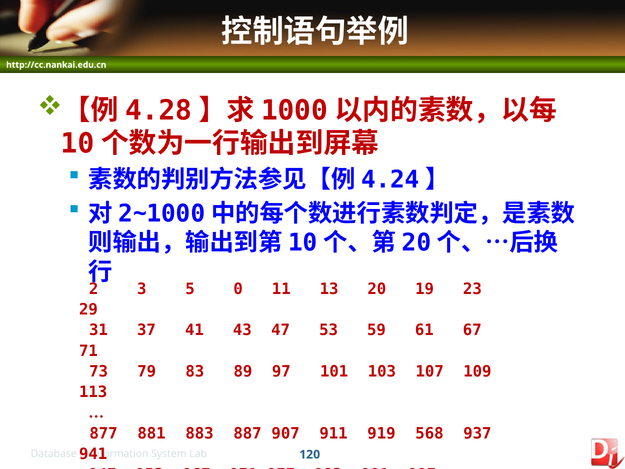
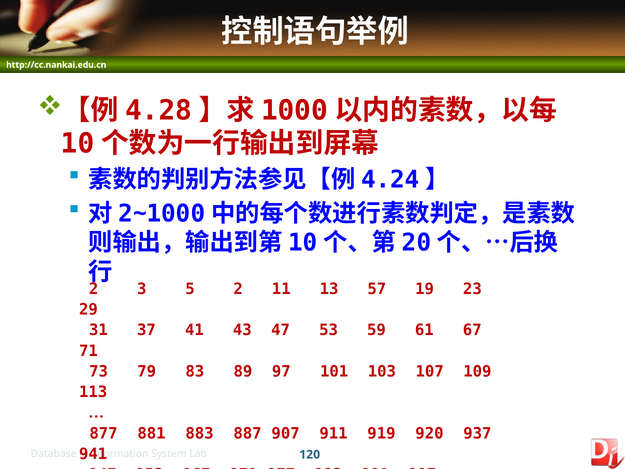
5 0: 0 -> 2
20: 20 -> 57
568: 568 -> 920
